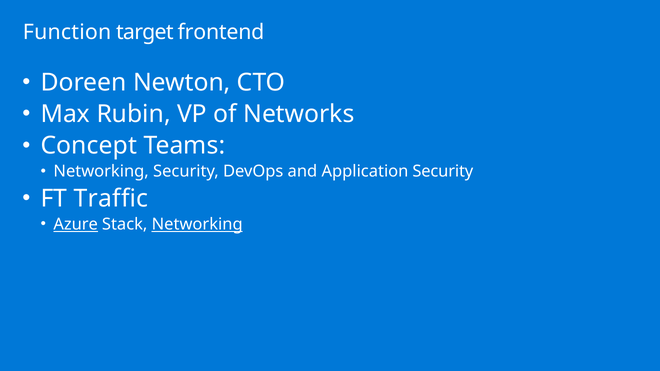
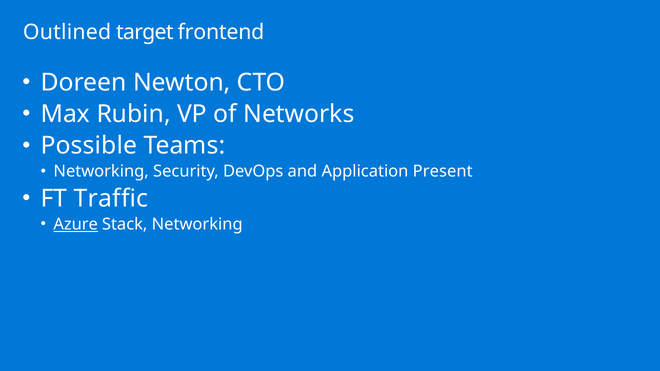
Function: Function -> Outlined
Concept: Concept -> Possible
Application Security: Security -> Present
Networking at (197, 224) underline: present -> none
